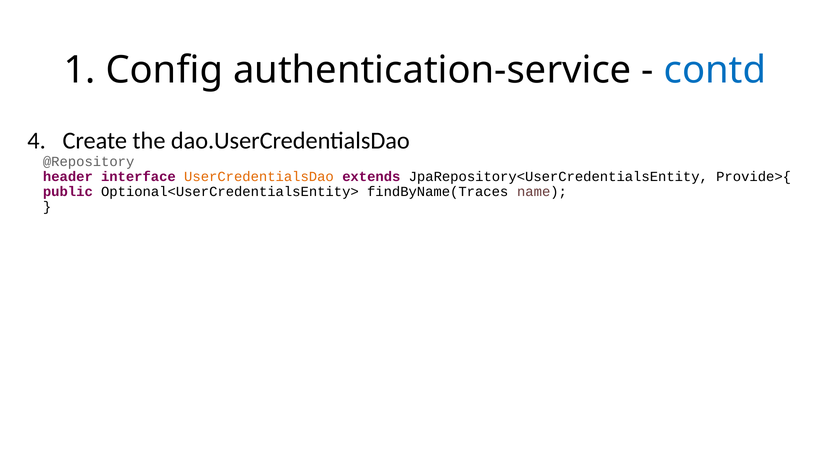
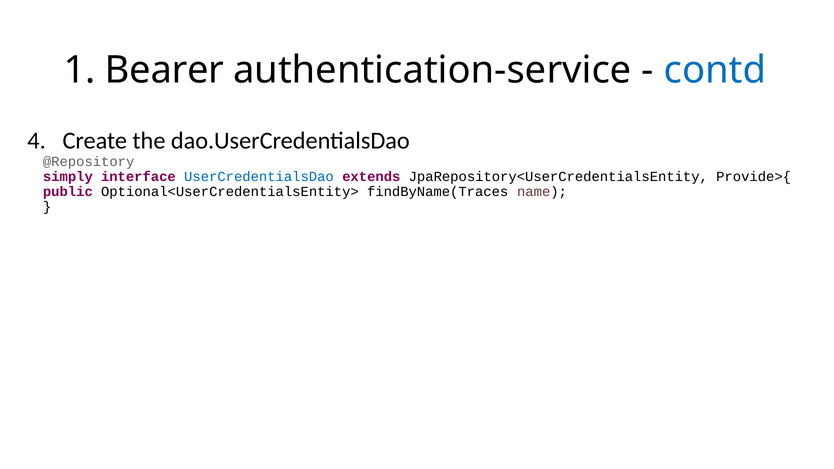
Config: Config -> Bearer
header: header -> simply
UserCredentialsDao colour: orange -> blue
